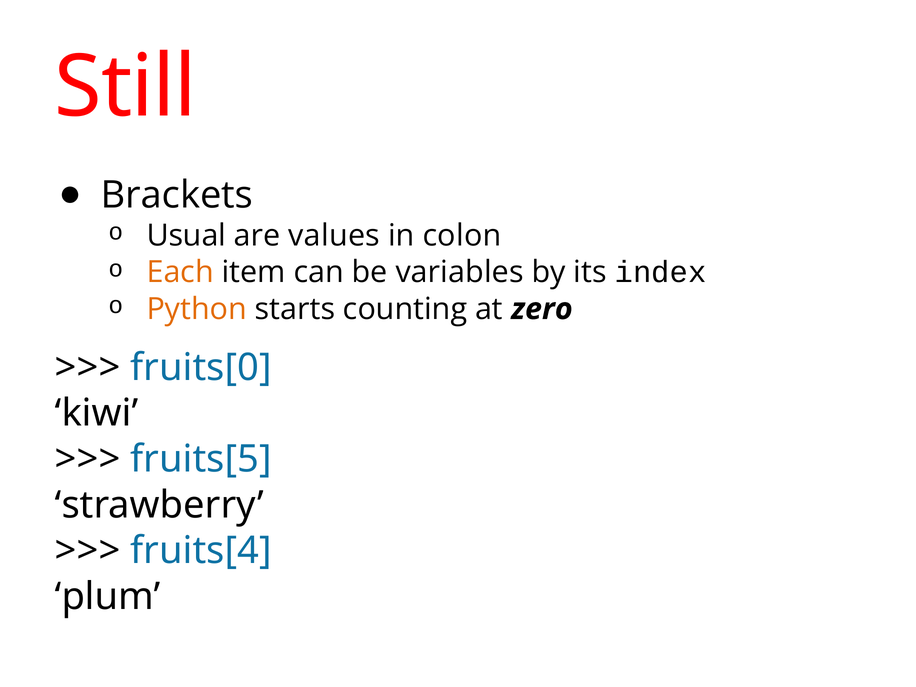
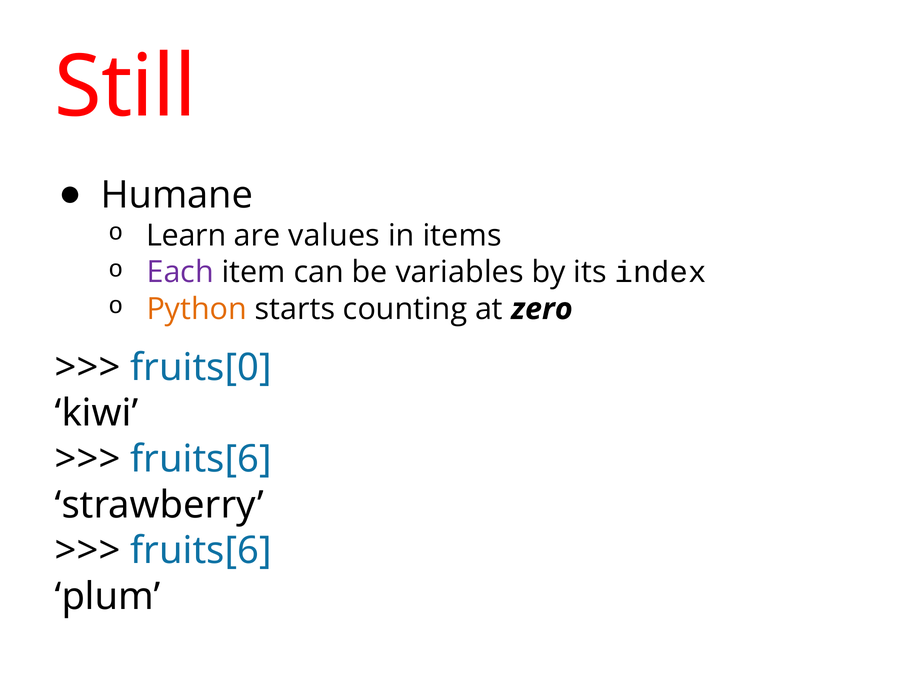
Brackets: Brackets -> Humane
Usual: Usual -> Learn
colon: colon -> items
Each colour: orange -> purple
fruits[5 at (201, 459): fruits[5 -> fruits[6
fruits[4 at (201, 551): fruits[4 -> fruits[6
